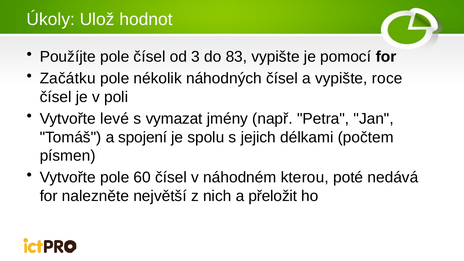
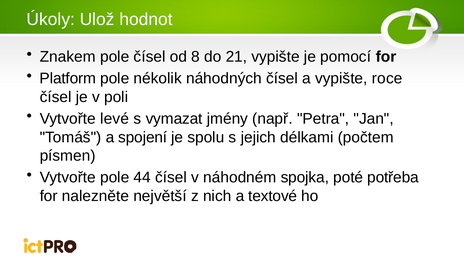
Použíjte: Použíjte -> Znakem
3: 3 -> 8
83: 83 -> 21
Začátku: Začátku -> Platform
60: 60 -> 44
kterou: kterou -> spojka
nedává: nedává -> potřeba
přeložit: přeložit -> textové
